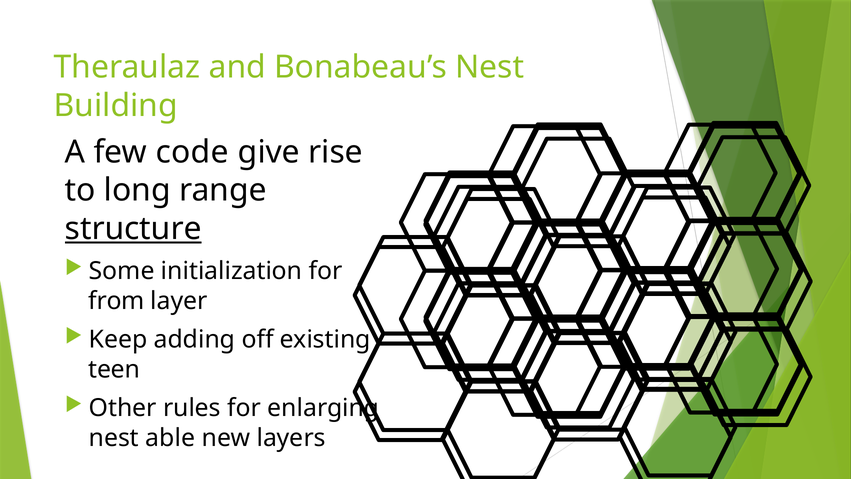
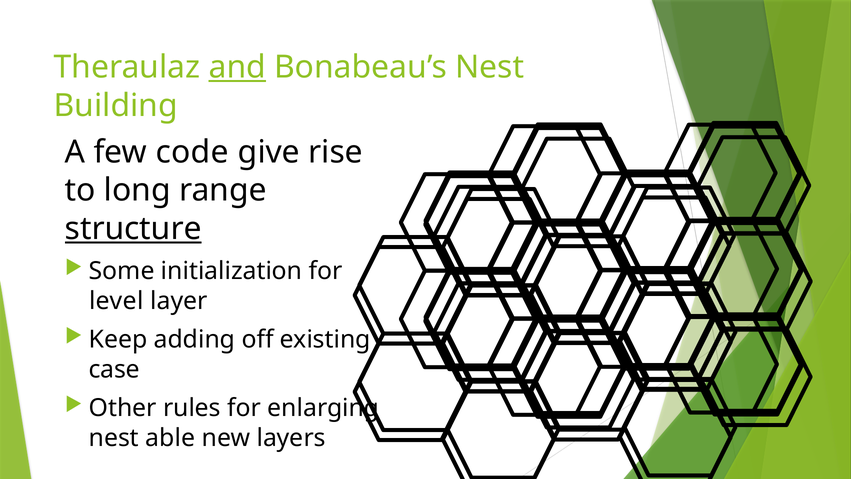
and underline: none -> present
from: from -> level
teen: teen -> case
